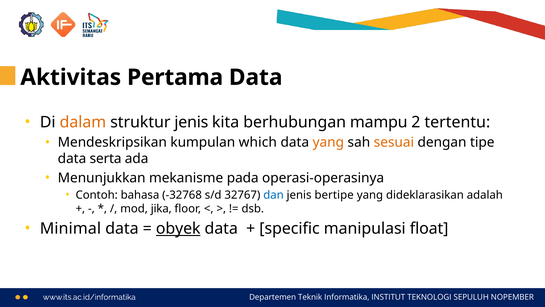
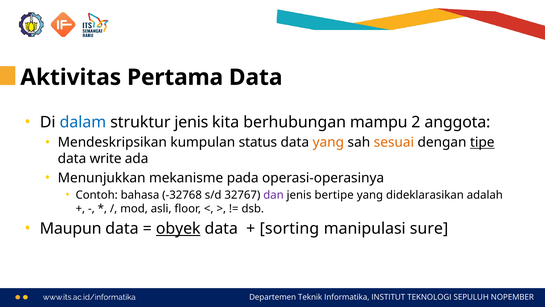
dalam colour: orange -> blue
tertentu: tertentu -> anggota
which: which -> status
tipe underline: none -> present
serta: serta -> write
dan colour: blue -> purple
jika: jika -> asli
Minimal: Minimal -> Maupun
specific: specific -> sorting
float: float -> sure
